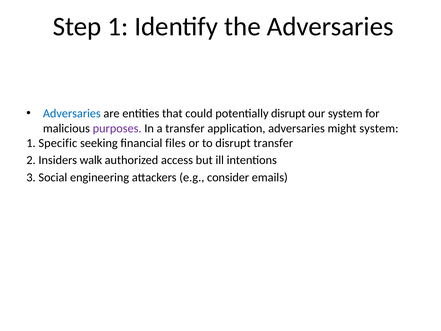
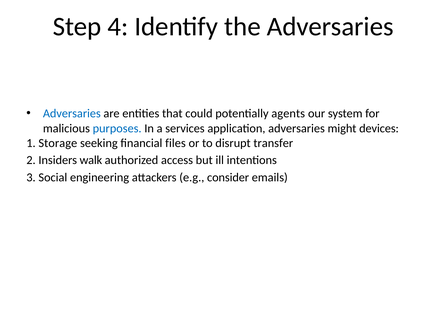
Step 1: 1 -> 4
potentially disrupt: disrupt -> agents
purposes colour: purple -> blue
a transfer: transfer -> services
might system: system -> devices
Specific: Specific -> Storage
